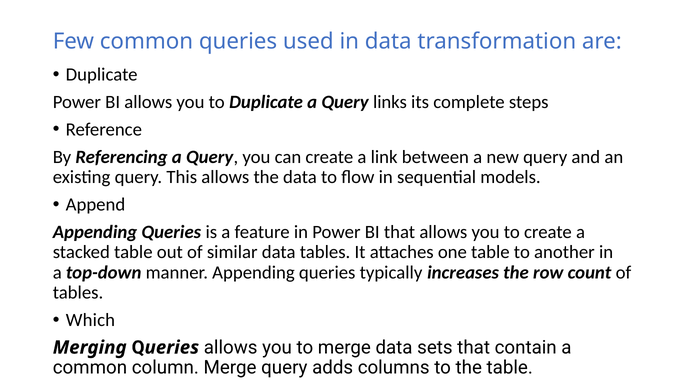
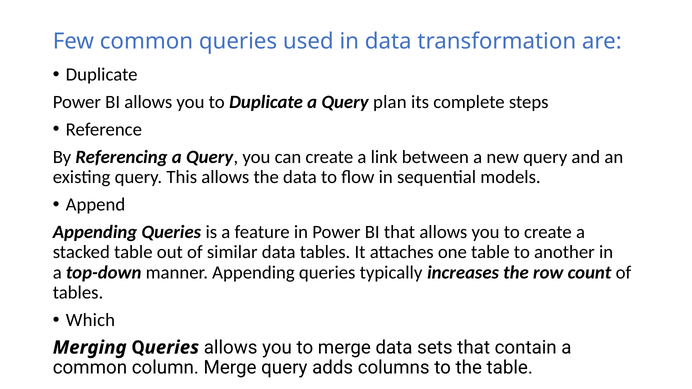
links: links -> plan
